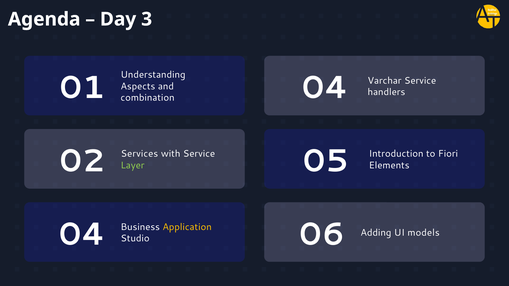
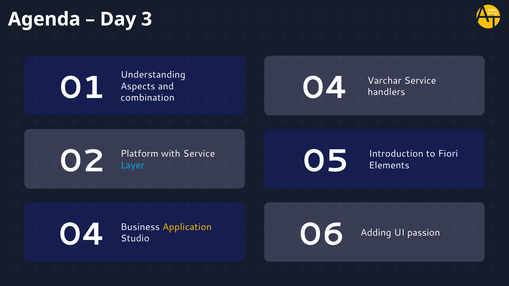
Services: Services -> Platform
Layer colour: light green -> light blue
models: models -> passion
